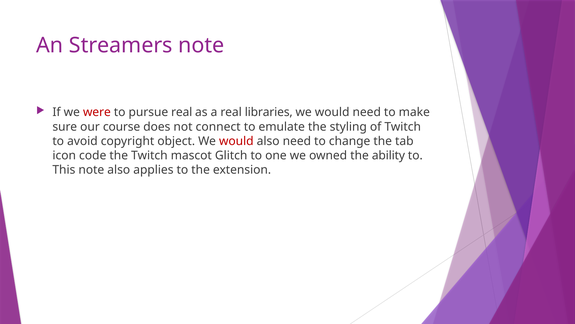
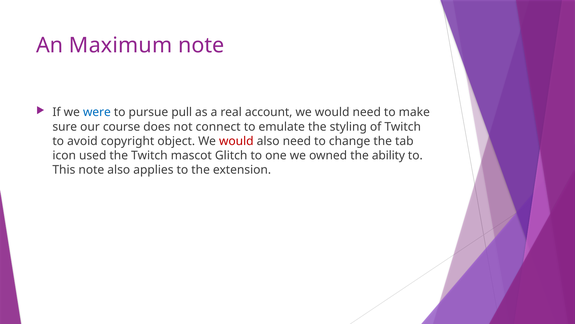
Streamers: Streamers -> Maximum
were colour: red -> blue
pursue real: real -> pull
libraries: libraries -> account
code: code -> used
